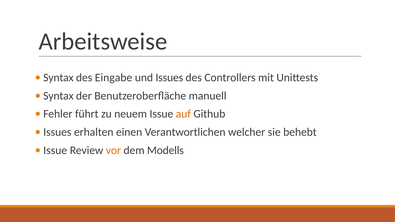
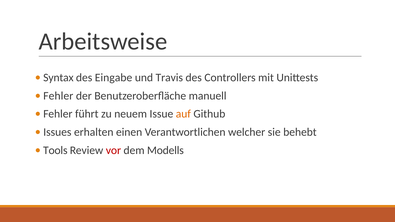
und Issues: Issues -> Travis
Syntax at (58, 96): Syntax -> Fehler
Issue at (55, 150): Issue -> Tools
vor colour: orange -> red
